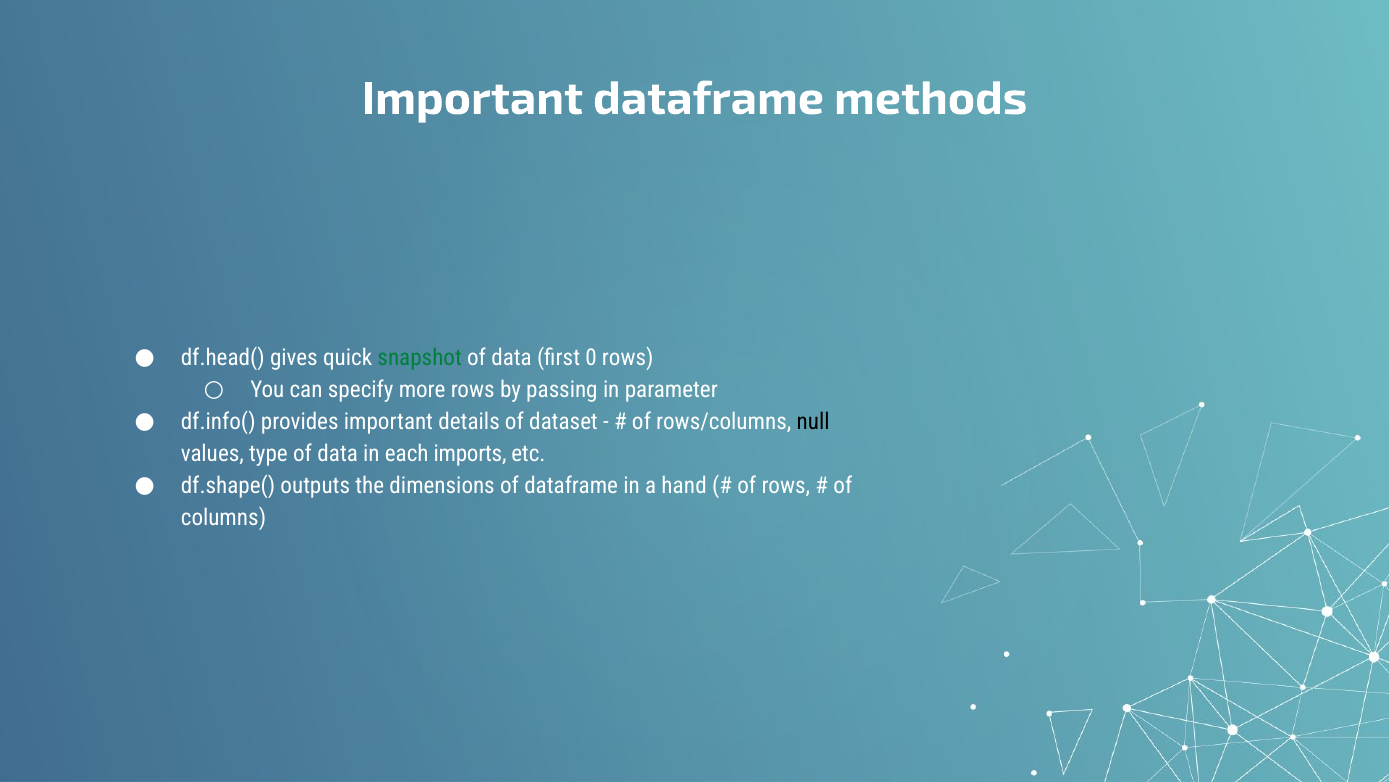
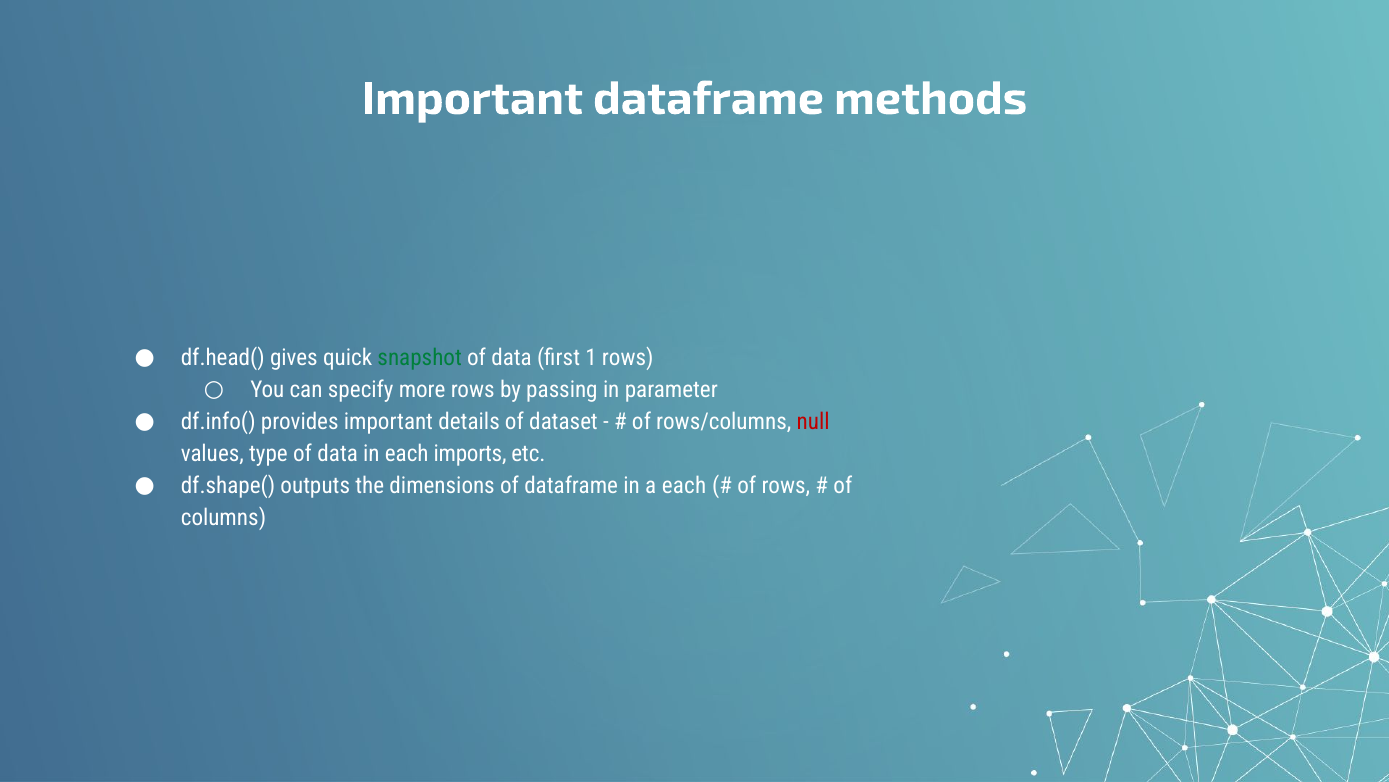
0: 0 -> 1
null colour: black -> red
a hand: hand -> each
